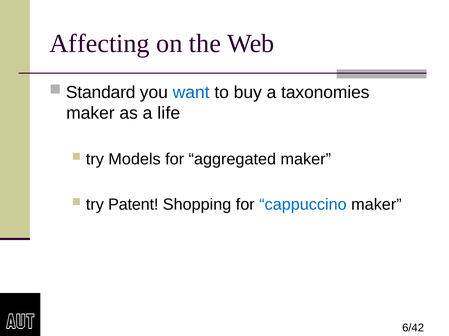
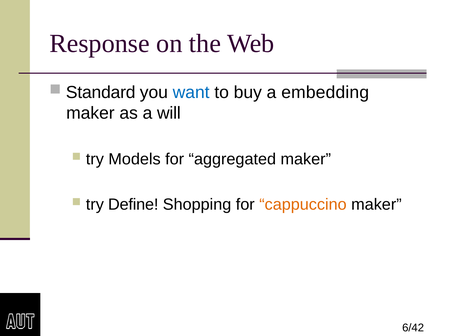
Affecting: Affecting -> Response
taxonomies: taxonomies -> embedding
life: life -> will
Patent: Patent -> Define
cappuccino colour: blue -> orange
